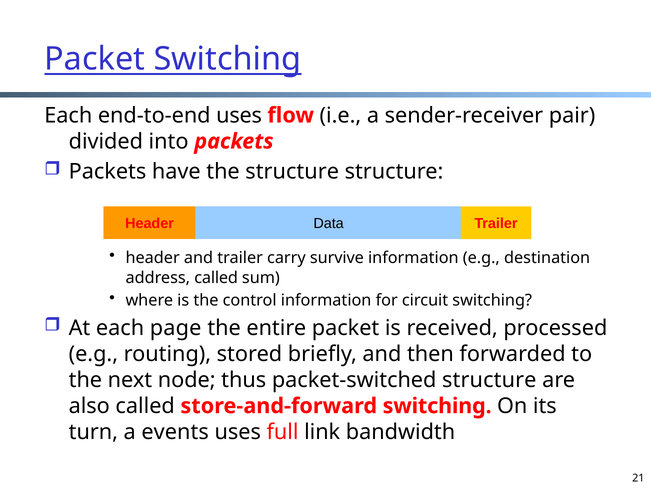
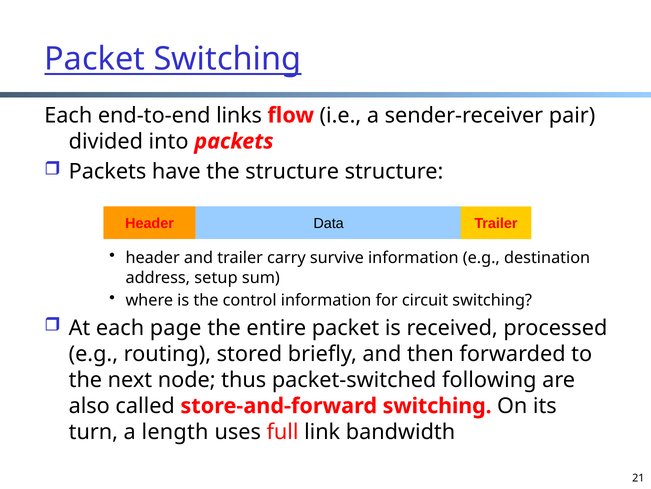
end-to-end uses: uses -> links
address called: called -> setup
packet-switched structure: structure -> following
events: events -> length
